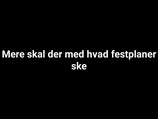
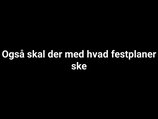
Mere: Mere -> Også
